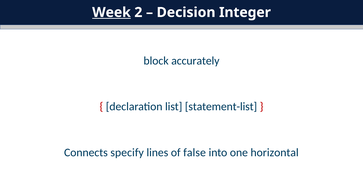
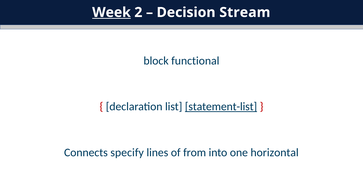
Integer: Integer -> Stream
accurately: accurately -> functional
statement-list underline: none -> present
false: false -> from
